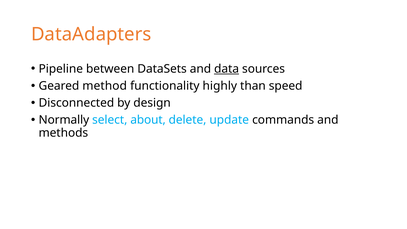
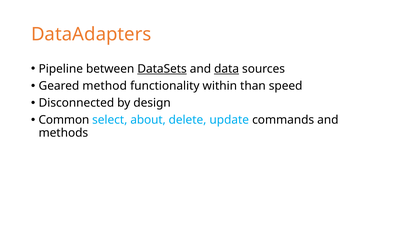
DataSets underline: none -> present
highly: highly -> within
Normally: Normally -> Common
